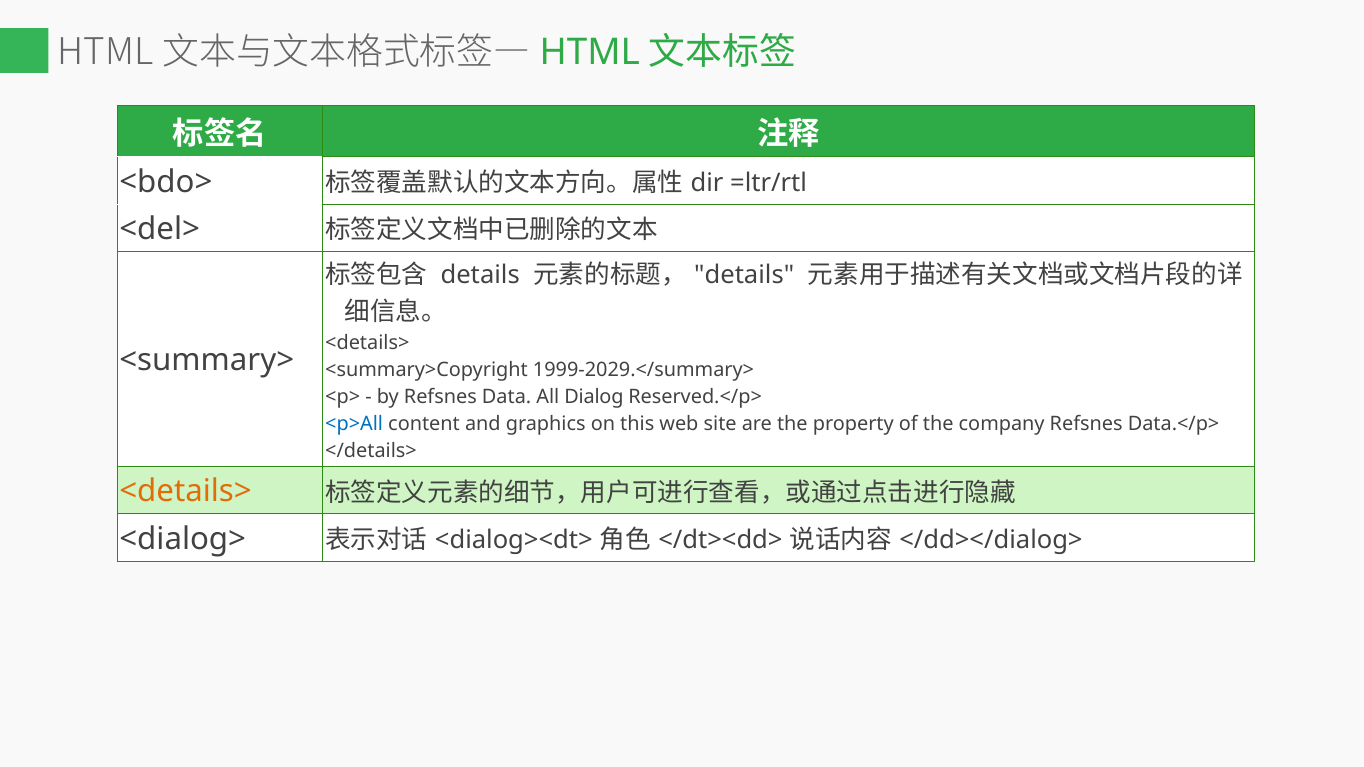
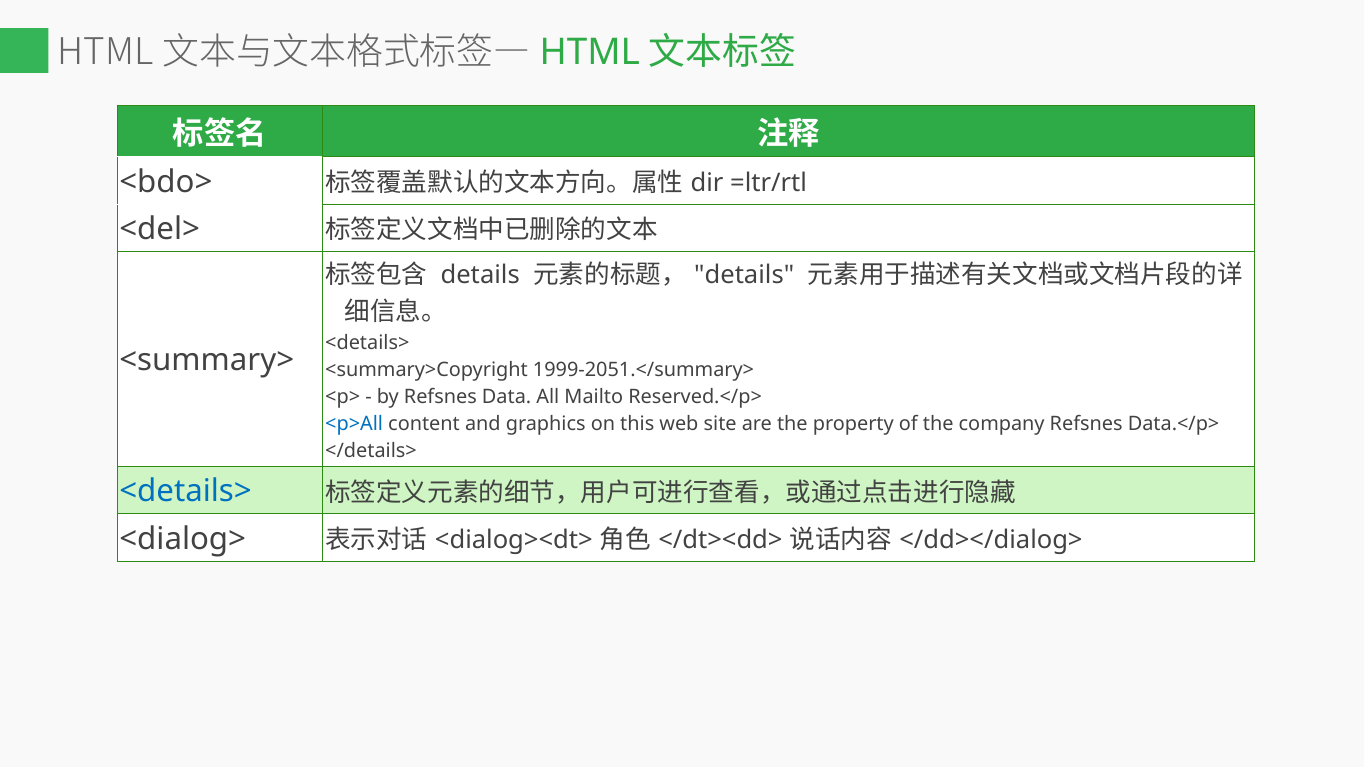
1999-2029.</summary>: 1999-2029.</summary> -> 1999-2051.</summary>
Dialog: Dialog -> Mailto
<details> at (186, 492) colour: orange -> blue
